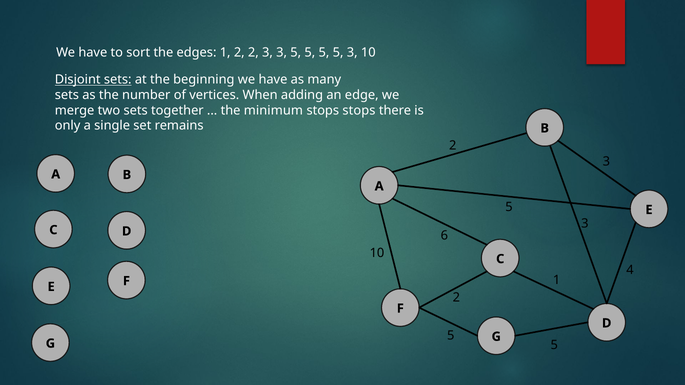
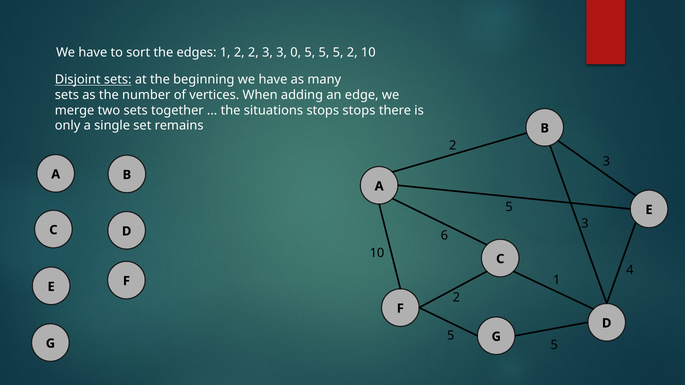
3 5: 5 -> 0
5 5 3: 3 -> 2
minimum: minimum -> situations
